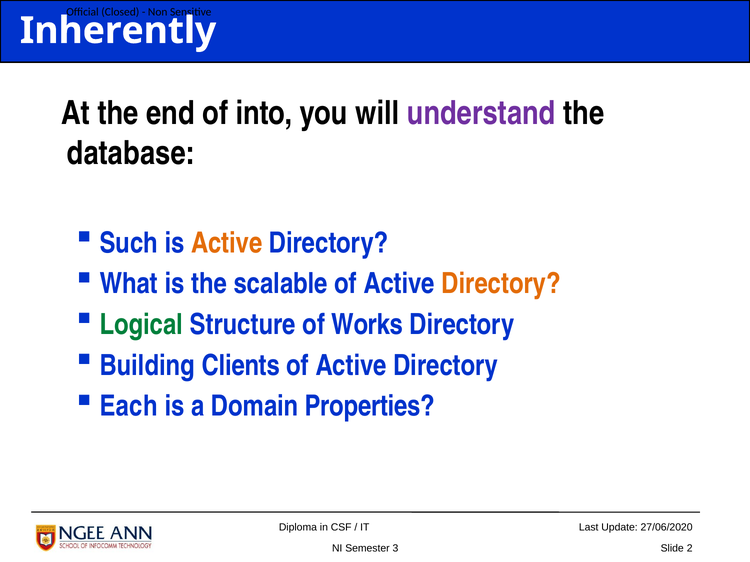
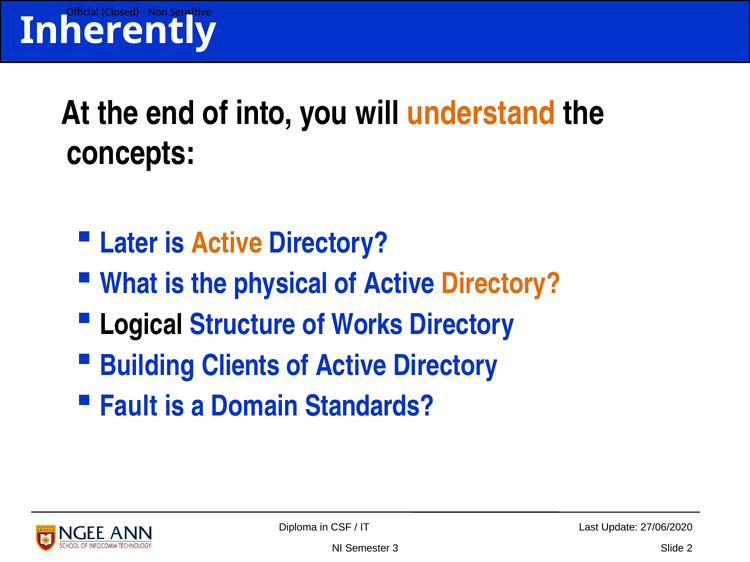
understand colour: purple -> orange
database: database -> concepts
Such: Such -> Later
scalable: scalable -> physical
Logical colour: green -> black
Each: Each -> Fault
Properties: Properties -> Standards
